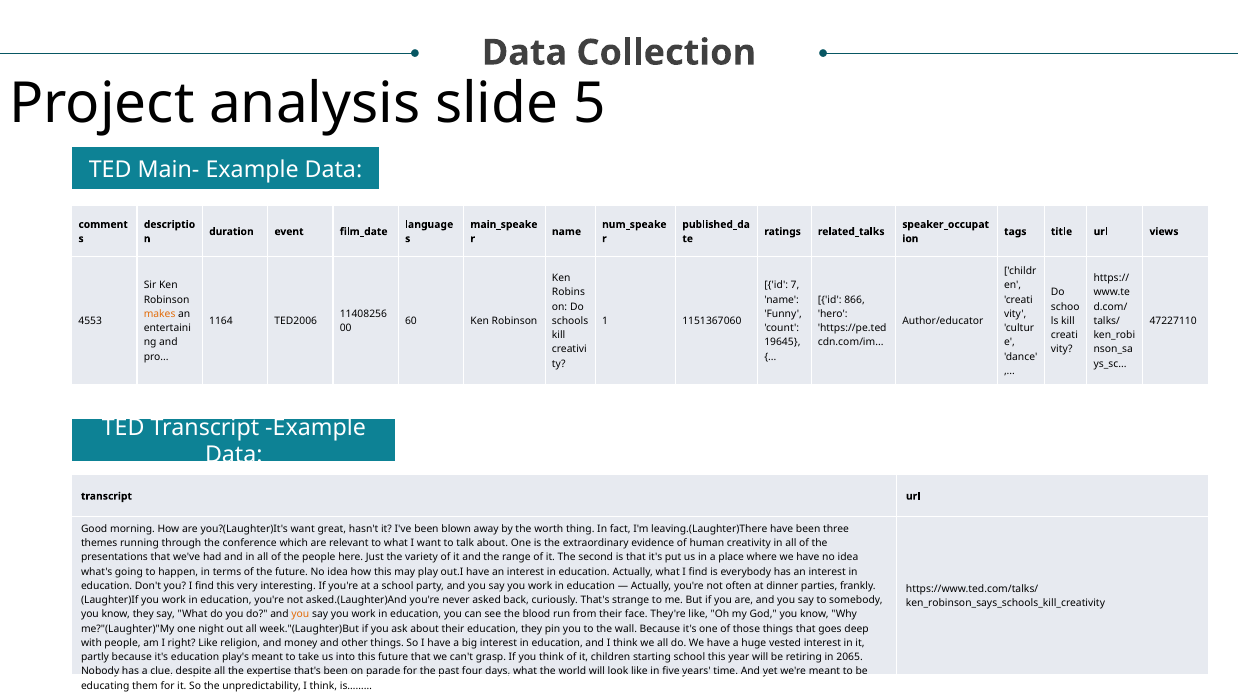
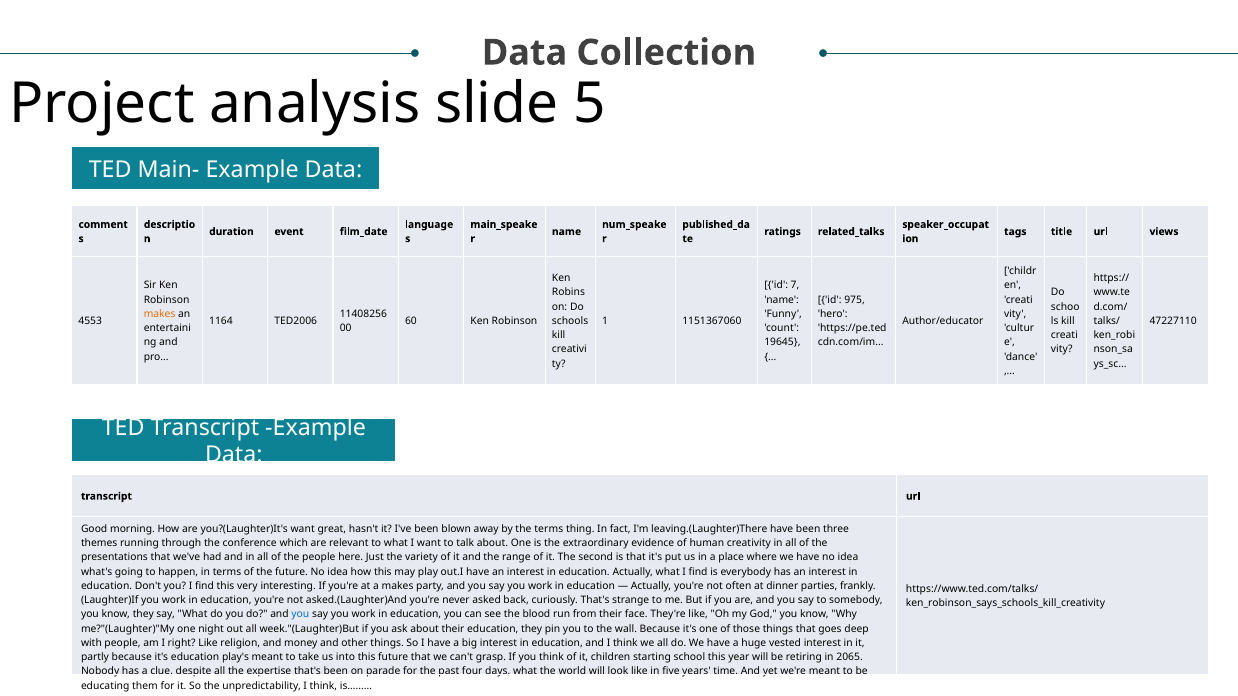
866: 866 -> 975
the worth: worth -> terms
a school: school -> makes
you at (300, 615) colour: orange -> blue
